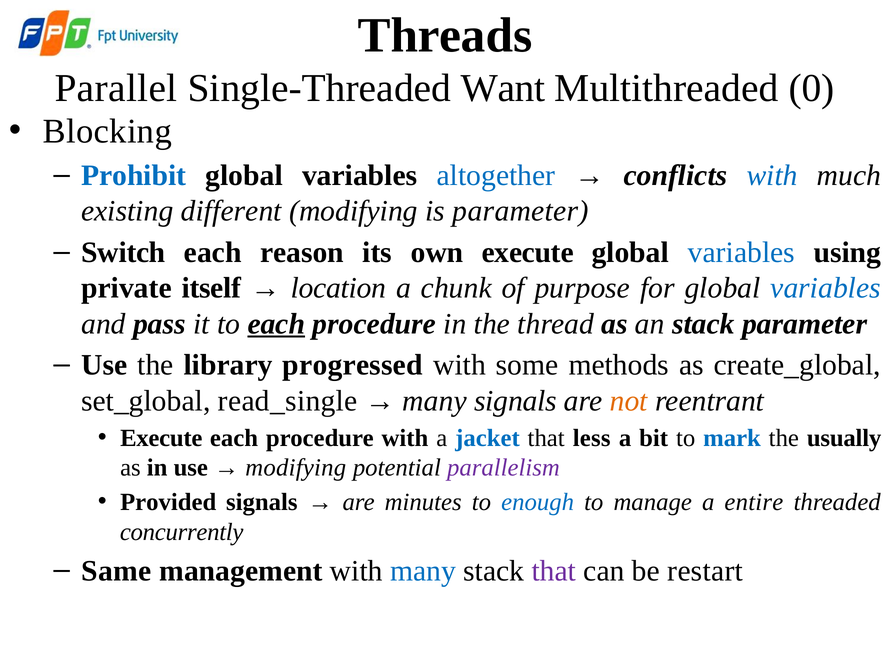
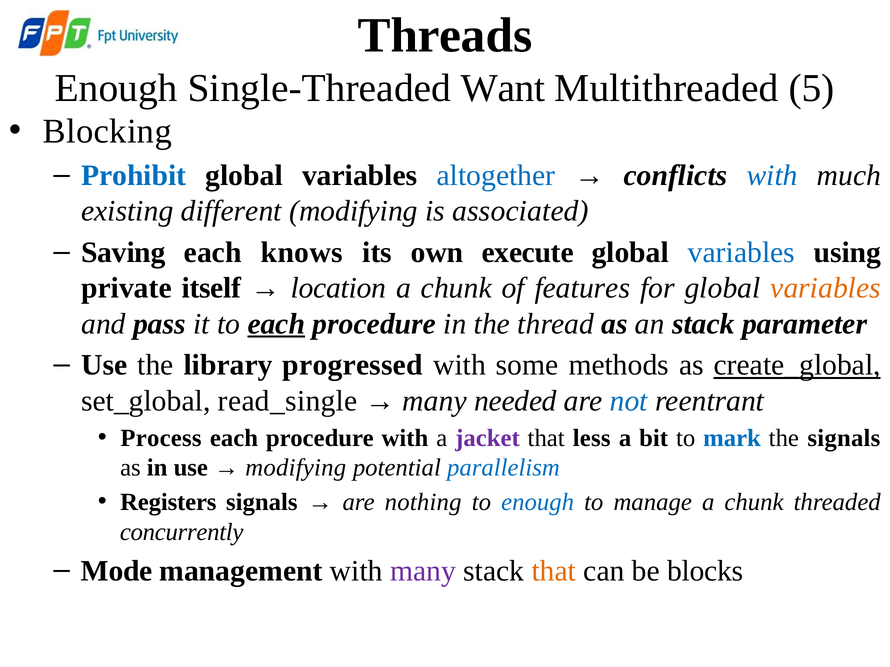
Parallel at (116, 88): Parallel -> Enough
0: 0 -> 5
is parameter: parameter -> associated
Switch: Switch -> Saving
reason: reason -> knows
purpose: purpose -> features
variables at (826, 288) colour: blue -> orange
create_global underline: none -> present
many signals: signals -> needed
not colour: orange -> blue
Execute at (161, 438): Execute -> Process
jacket colour: blue -> purple
the usually: usually -> signals
parallelism colour: purple -> blue
Provided: Provided -> Registers
minutes: minutes -> nothing
manage a entire: entire -> chunk
Same: Same -> Mode
many at (423, 571) colour: blue -> purple
that at (554, 571) colour: purple -> orange
restart: restart -> blocks
